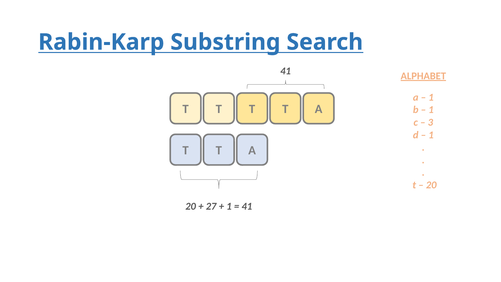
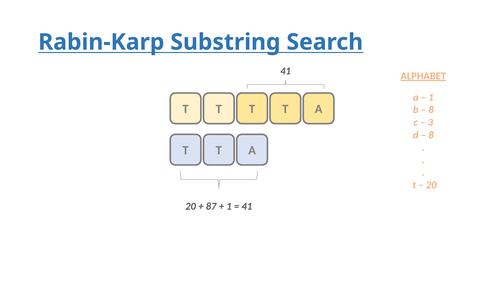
1 at (431, 110): 1 -> 8
1 at (431, 135): 1 -> 8
27: 27 -> 87
